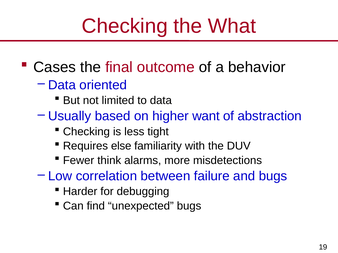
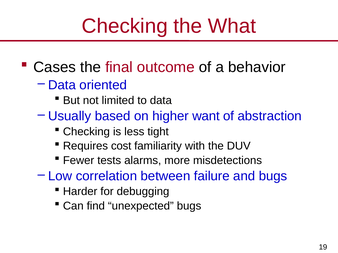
else: else -> cost
think: think -> tests
